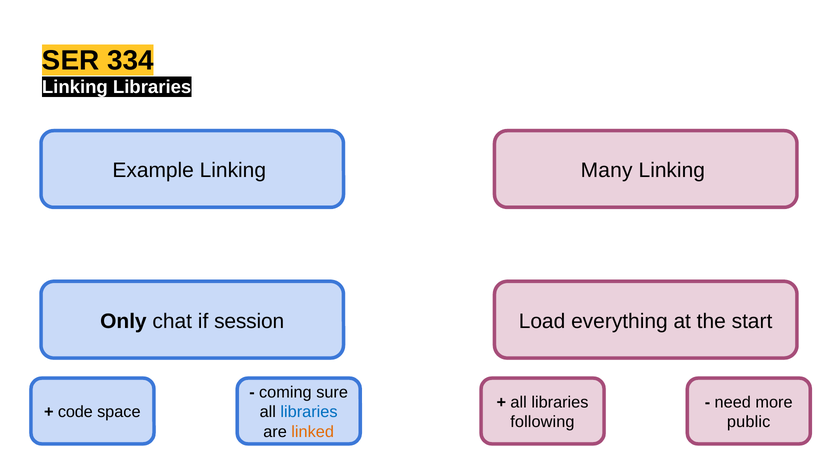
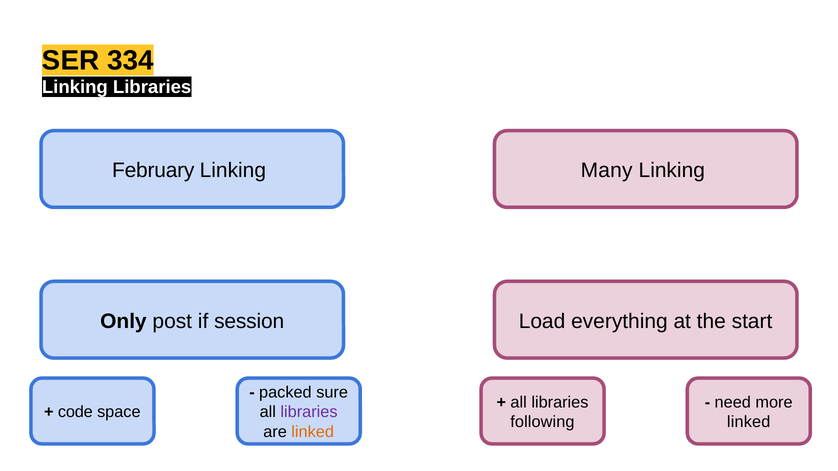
Example: Example -> February
chat: chat -> post
coming: coming -> packed
libraries at (309, 412) colour: blue -> purple
public at (749, 422): public -> linked
